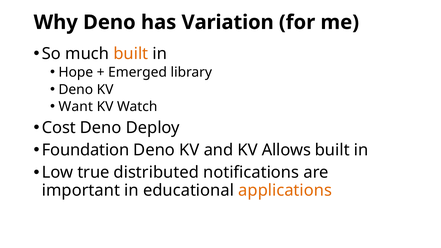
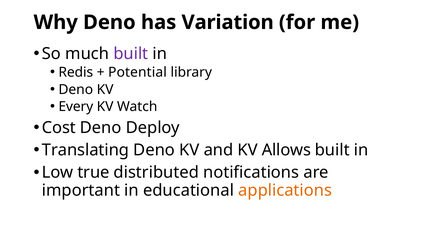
built at (131, 54) colour: orange -> purple
Hope: Hope -> Redis
Emerged: Emerged -> Potential
Want: Want -> Every
Foundation: Foundation -> Translating
